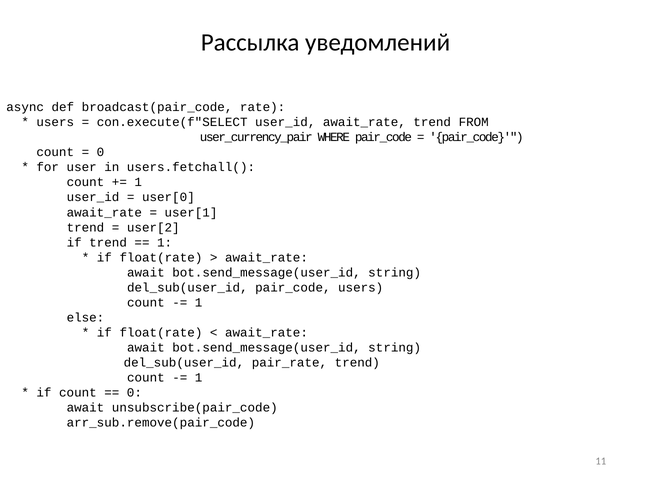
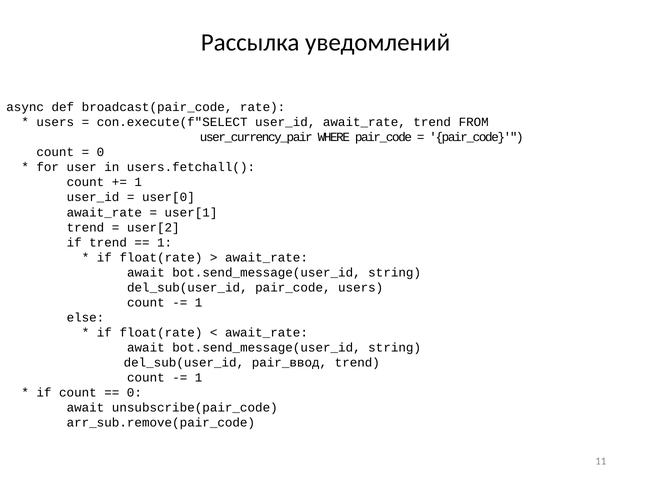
pair_rate: pair_rate -> pair_ввод
